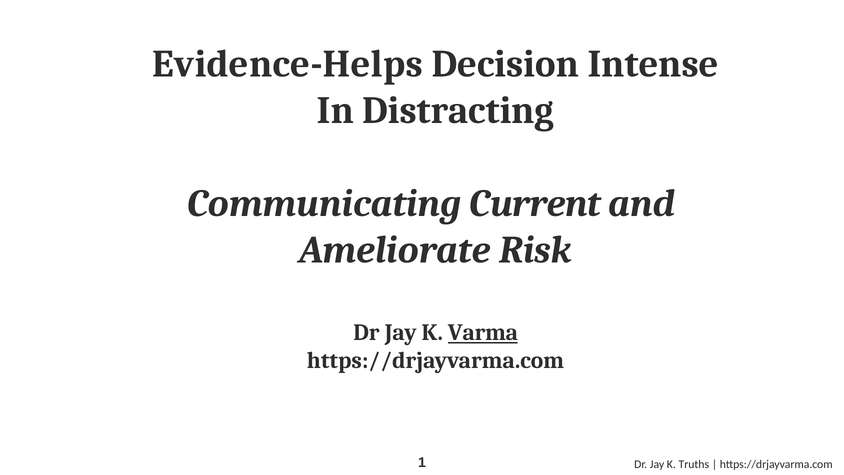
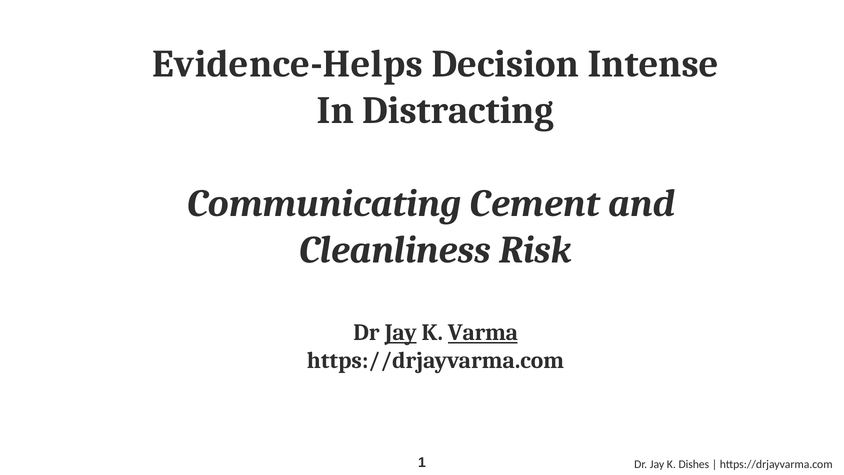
Current: Current -> Cement
Ameliorate: Ameliorate -> Cleanliness
Jay at (401, 332) underline: none -> present
Truths: Truths -> Dishes
